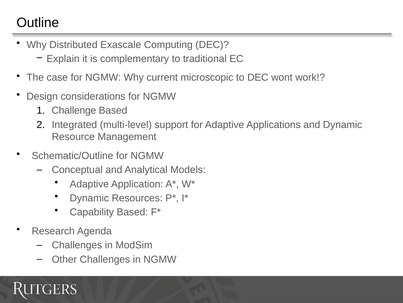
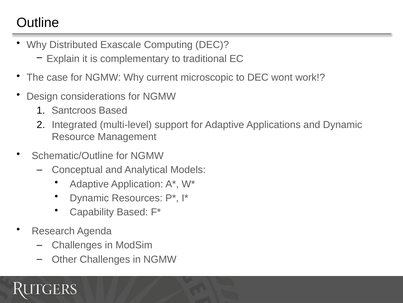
Challenge: Challenge -> Santcroos
